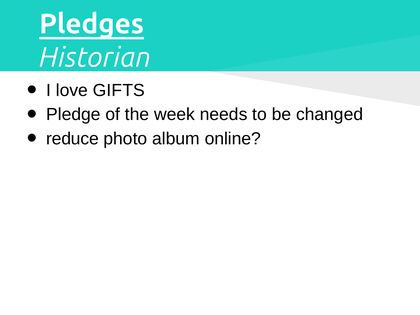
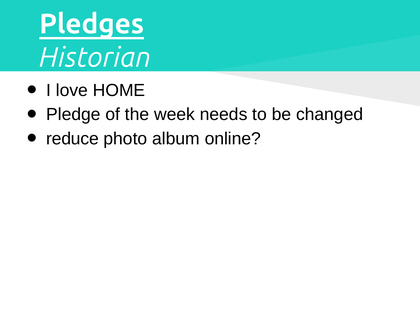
GIFTS: GIFTS -> HOME
